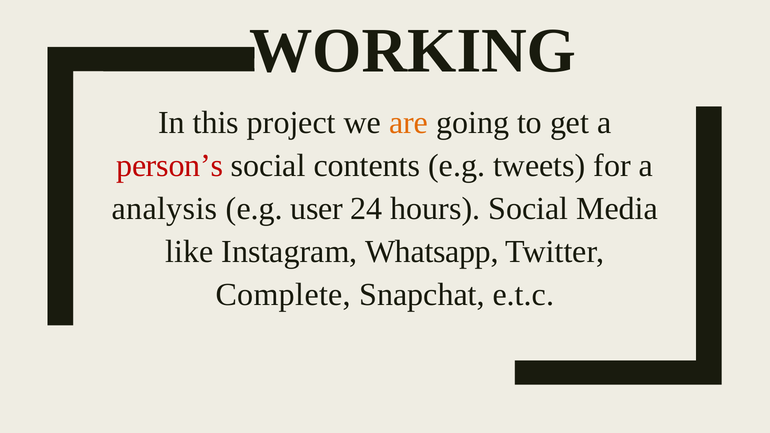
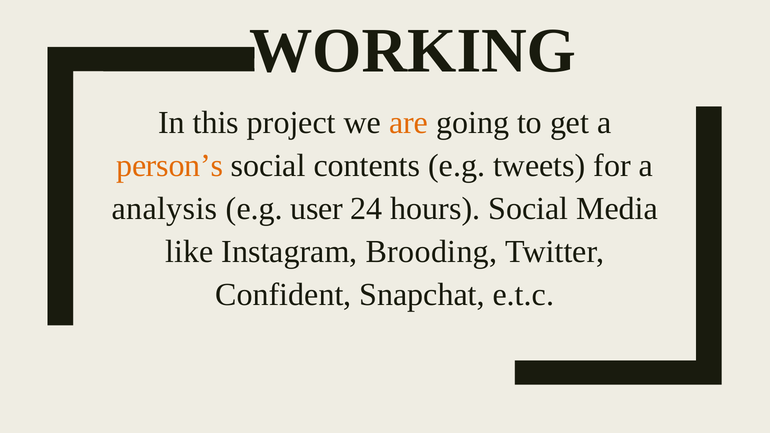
person’s colour: red -> orange
Whatsapp: Whatsapp -> Brooding
Complete: Complete -> Confident
